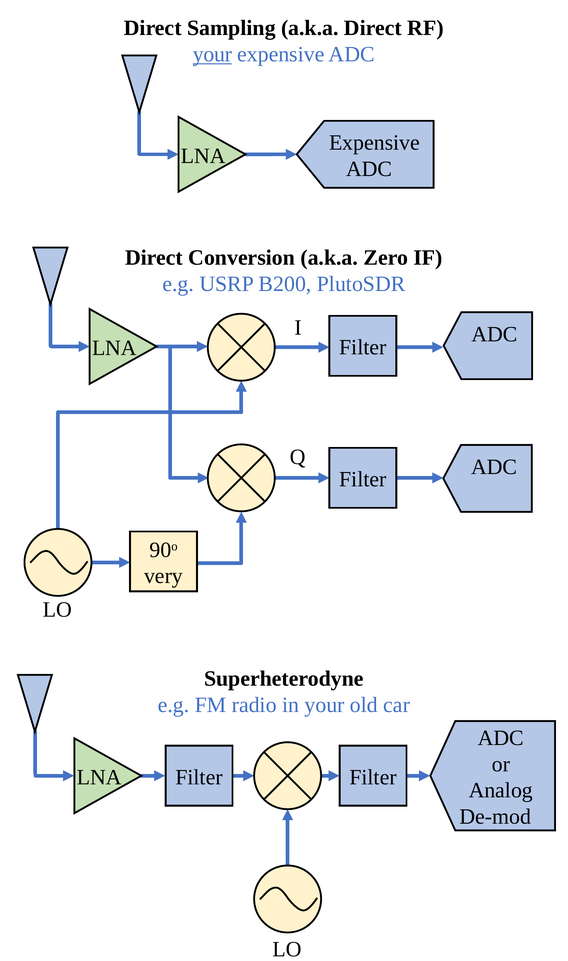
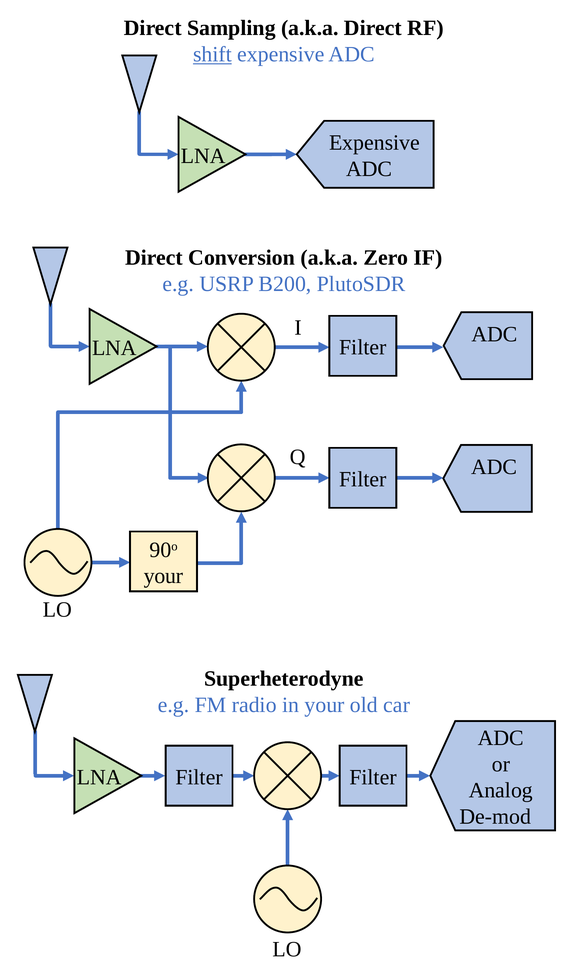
your at (213, 54): your -> shift
very at (163, 576): very -> your
